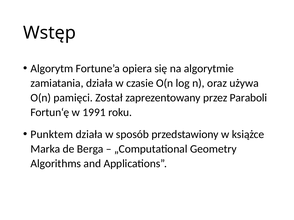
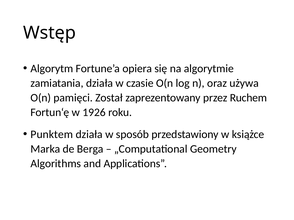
Paraboli: Paraboli -> Ruchem
1991: 1991 -> 1926
